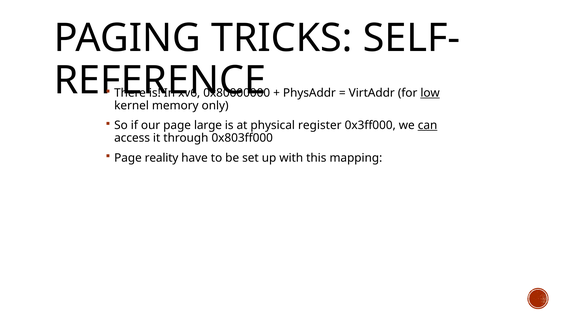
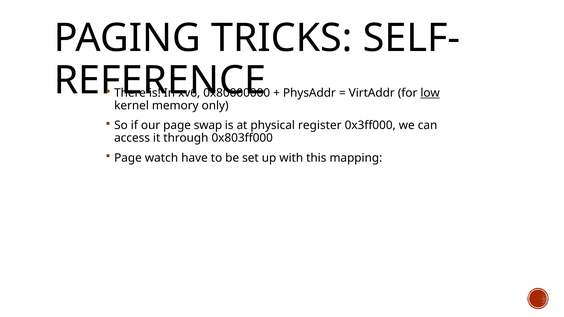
large: large -> swap
can underline: present -> none
reality: reality -> watch
